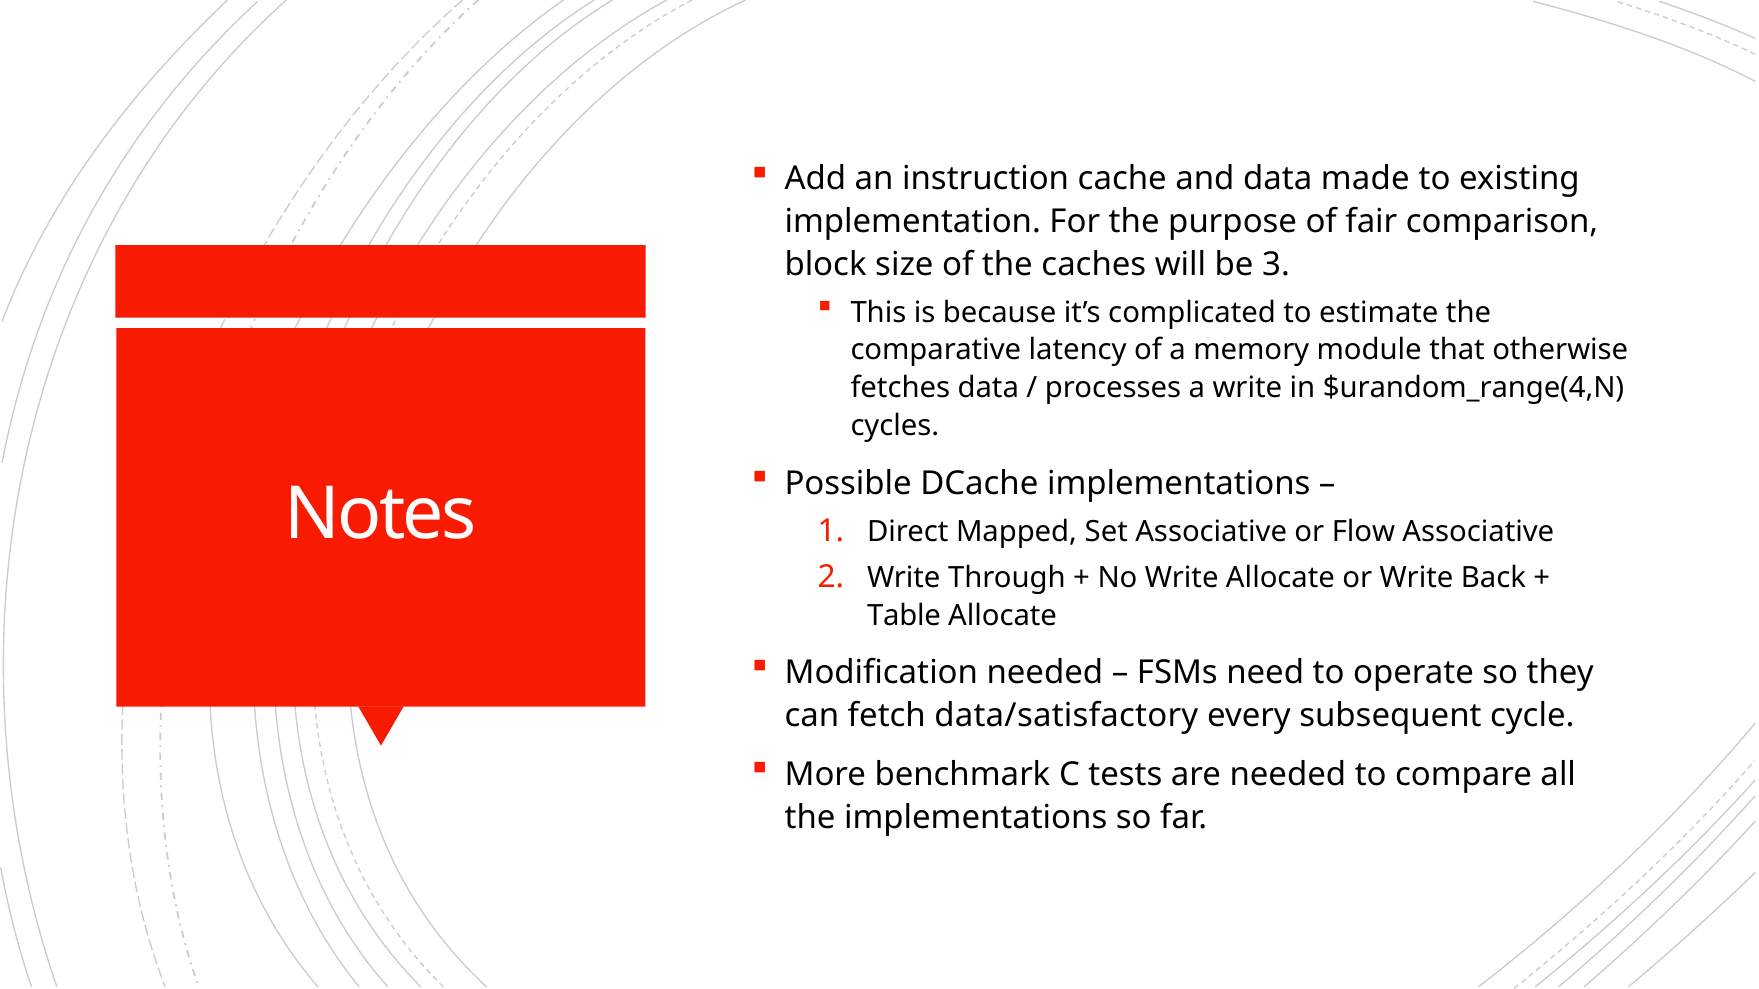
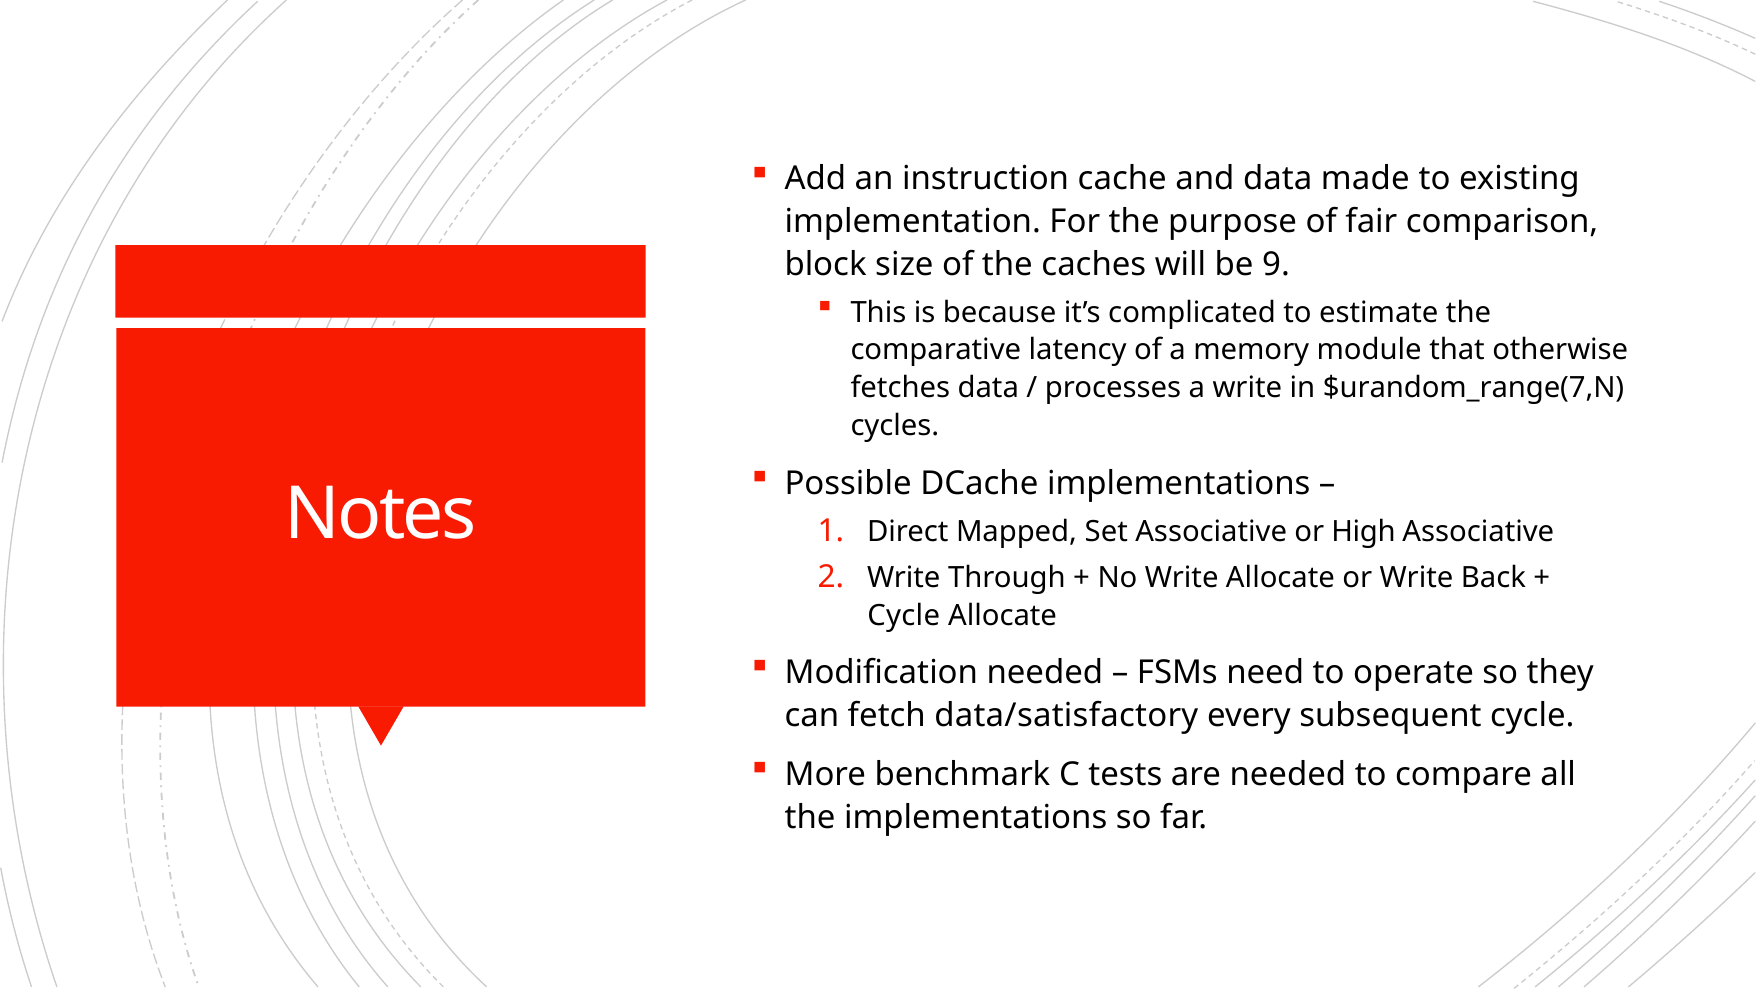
3: 3 -> 9
$urandom_range(4,N: $urandom_range(4,N -> $urandom_range(7,N
Flow: Flow -> High
Table at (904, 616): Table -> Cycle
